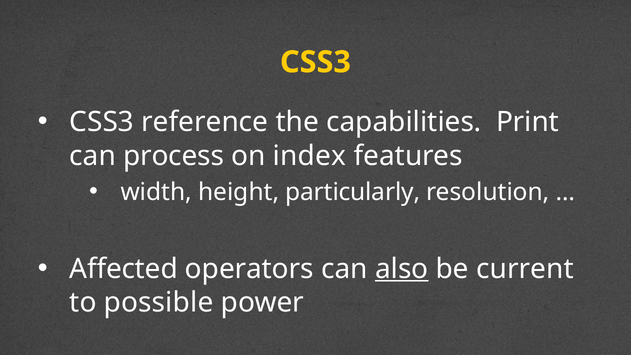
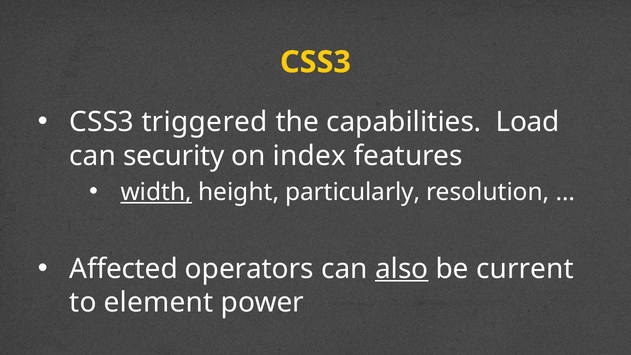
reference: reference -> triggered
Print: Print -> Load
process: process -> security
width underline: none -> present
possible: possible -> element
